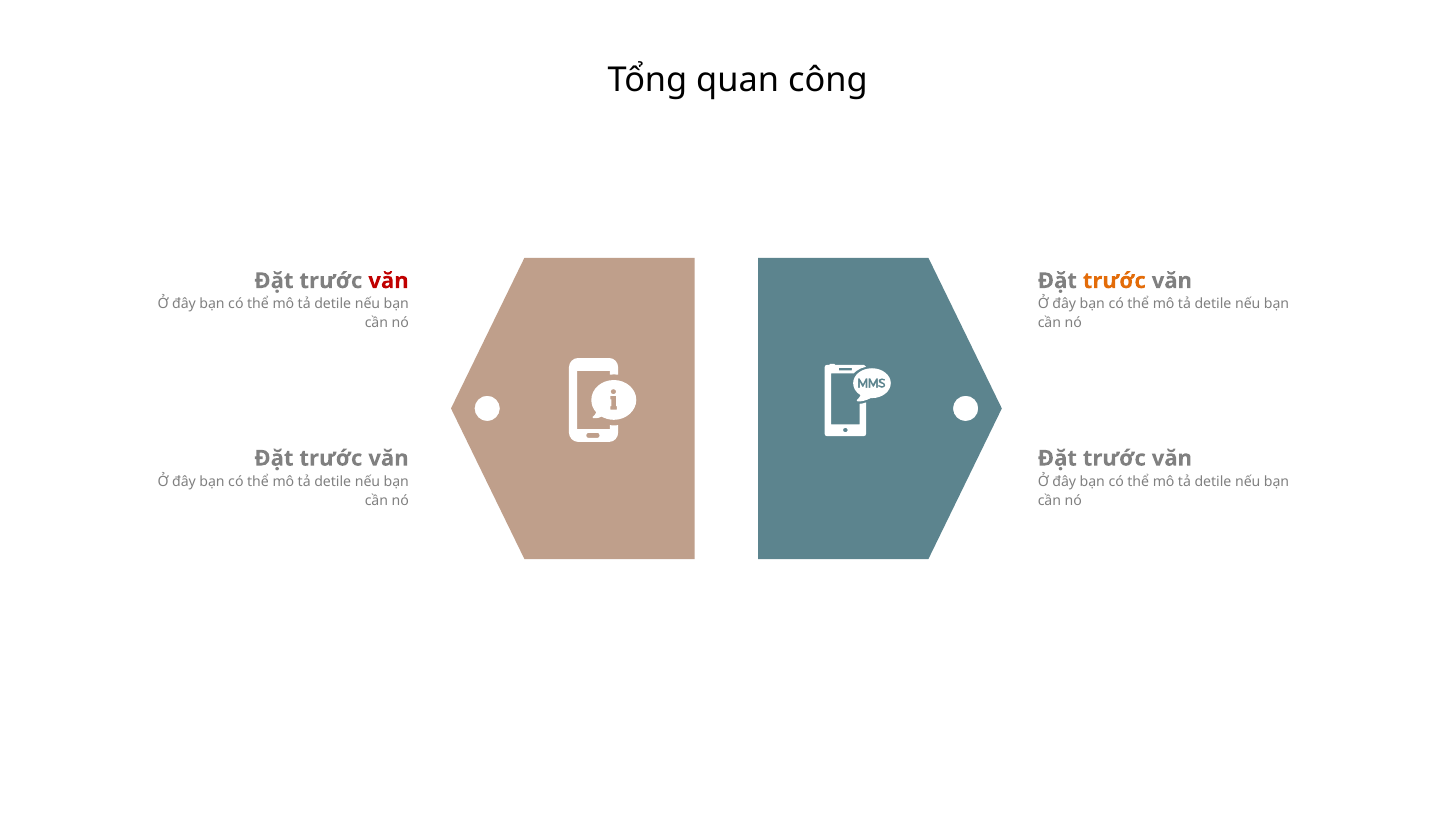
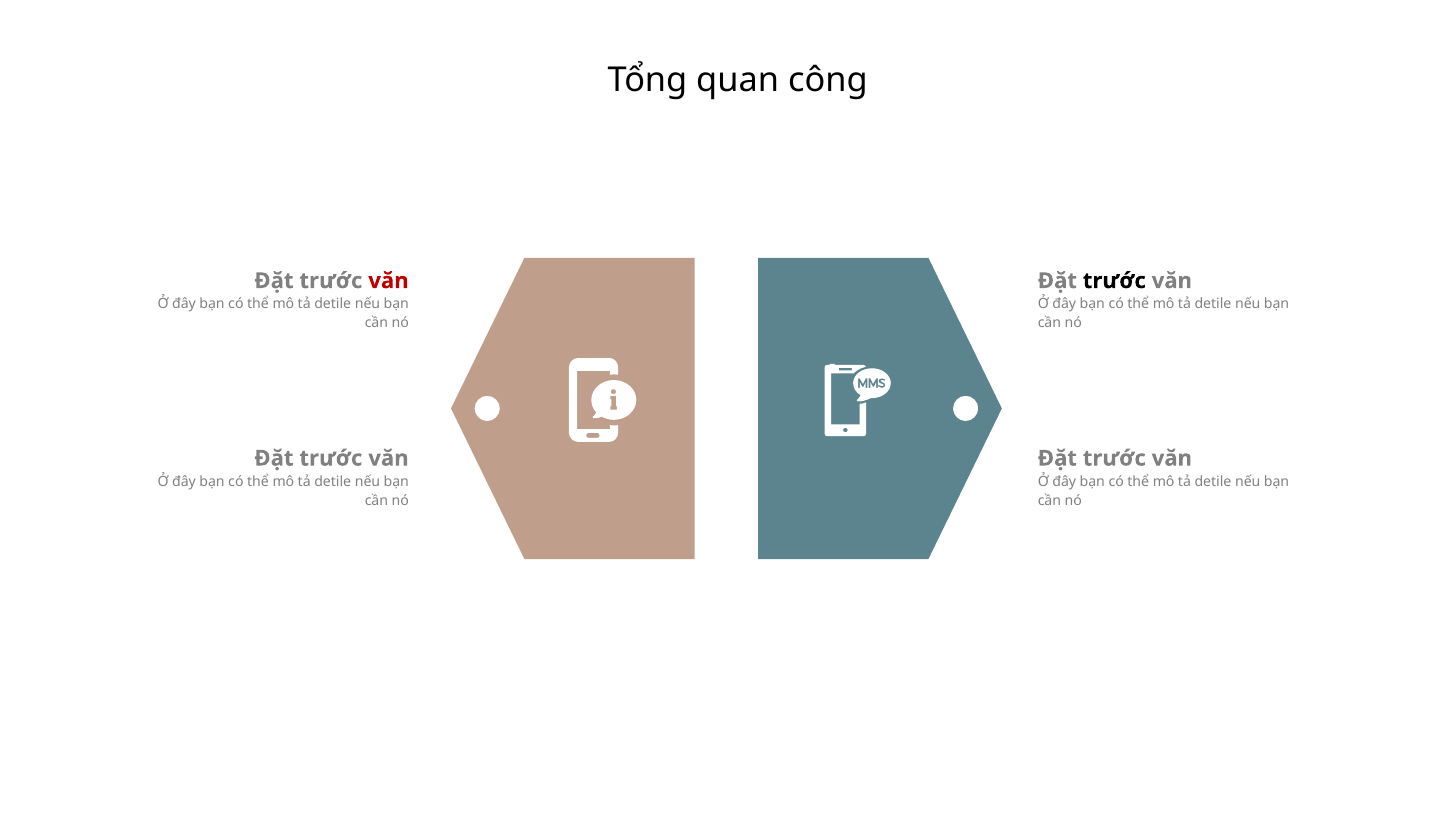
trước at (1114, 281) colour: orange -> black
